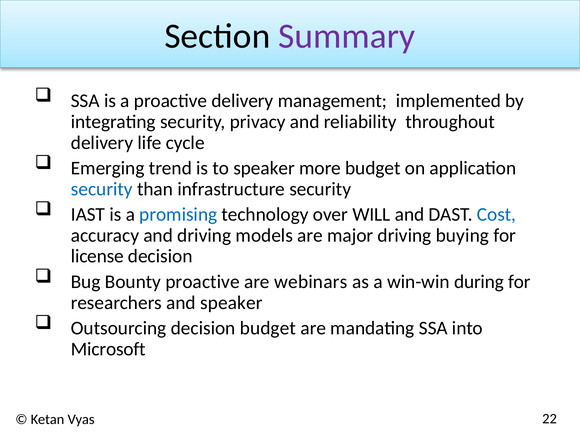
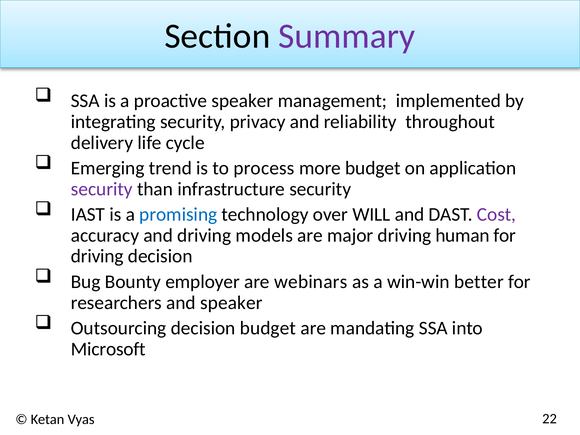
proactive delivery: delivery -> speaker
to speaker: speaker -> process
security at (102, 189) colour: blue -> purple
Cost colour: blue -> purple
buying: buying -> human
license at (97, 256): license -> driving
Bounty proactive: proactive -> employer
during: during -> better
